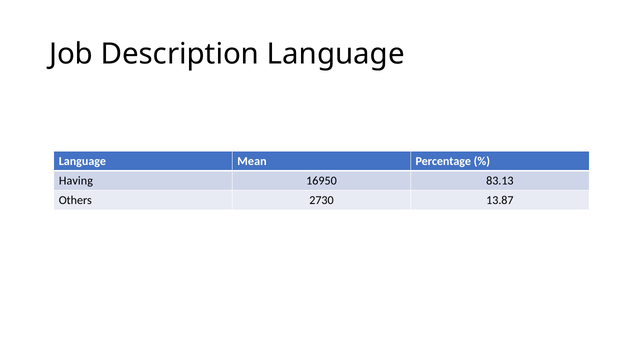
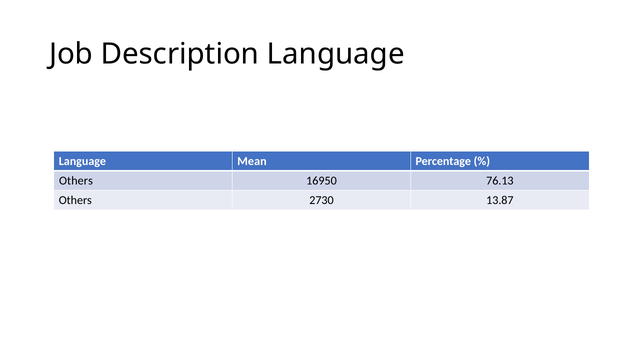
Having at (76, 181): Having -> Others
83.13: 83.13 -> 76.13
